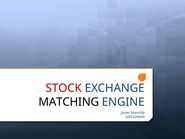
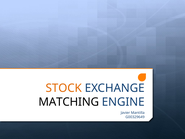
STOCK colour: red -> orange
